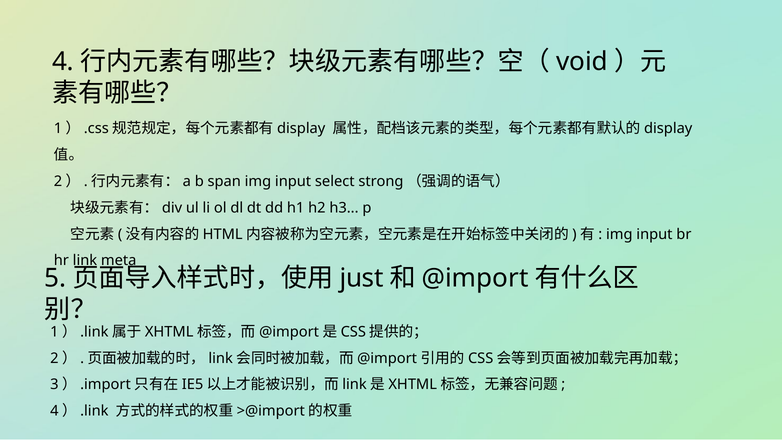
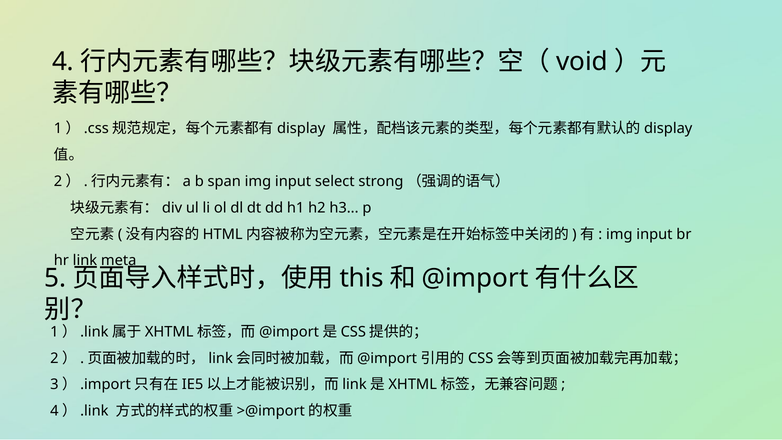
just: just -> this
